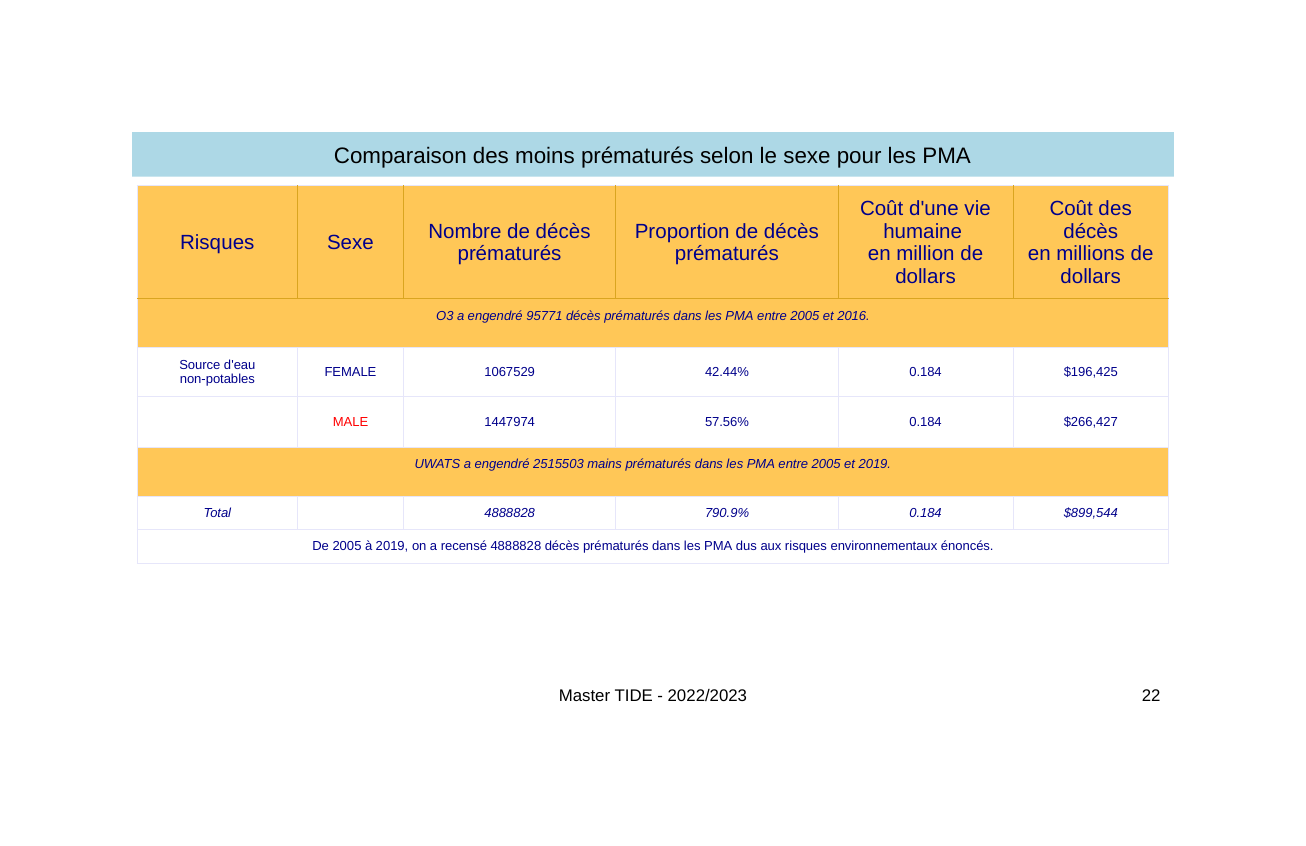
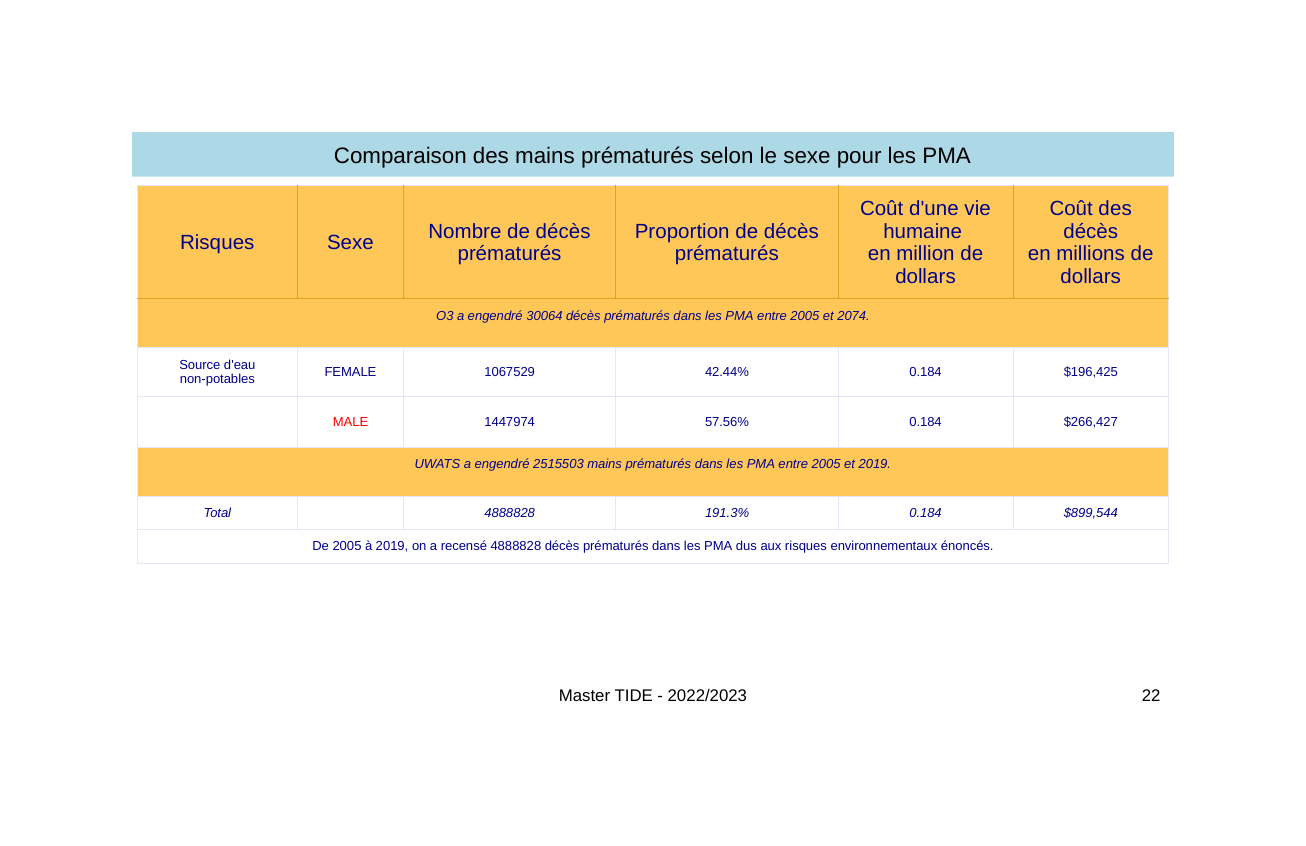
des moins: moins -> mains
95771: 95771 -> 30064
2016: 2016 -> 2074
790.9%: 790.9% -> 191.3%
